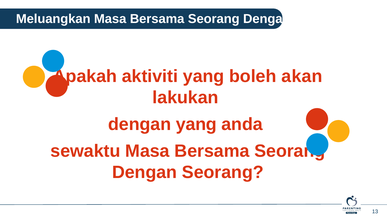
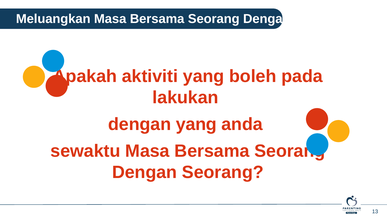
akan: akan -> pada
